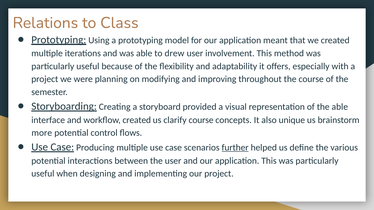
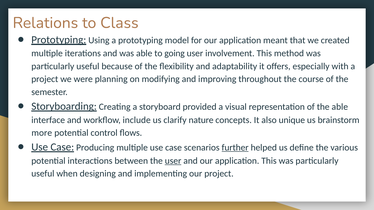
drew: drew -> going
workflow created: created -> include
clarify course: course -> nature
user at (173, 161) underline: none -> present
